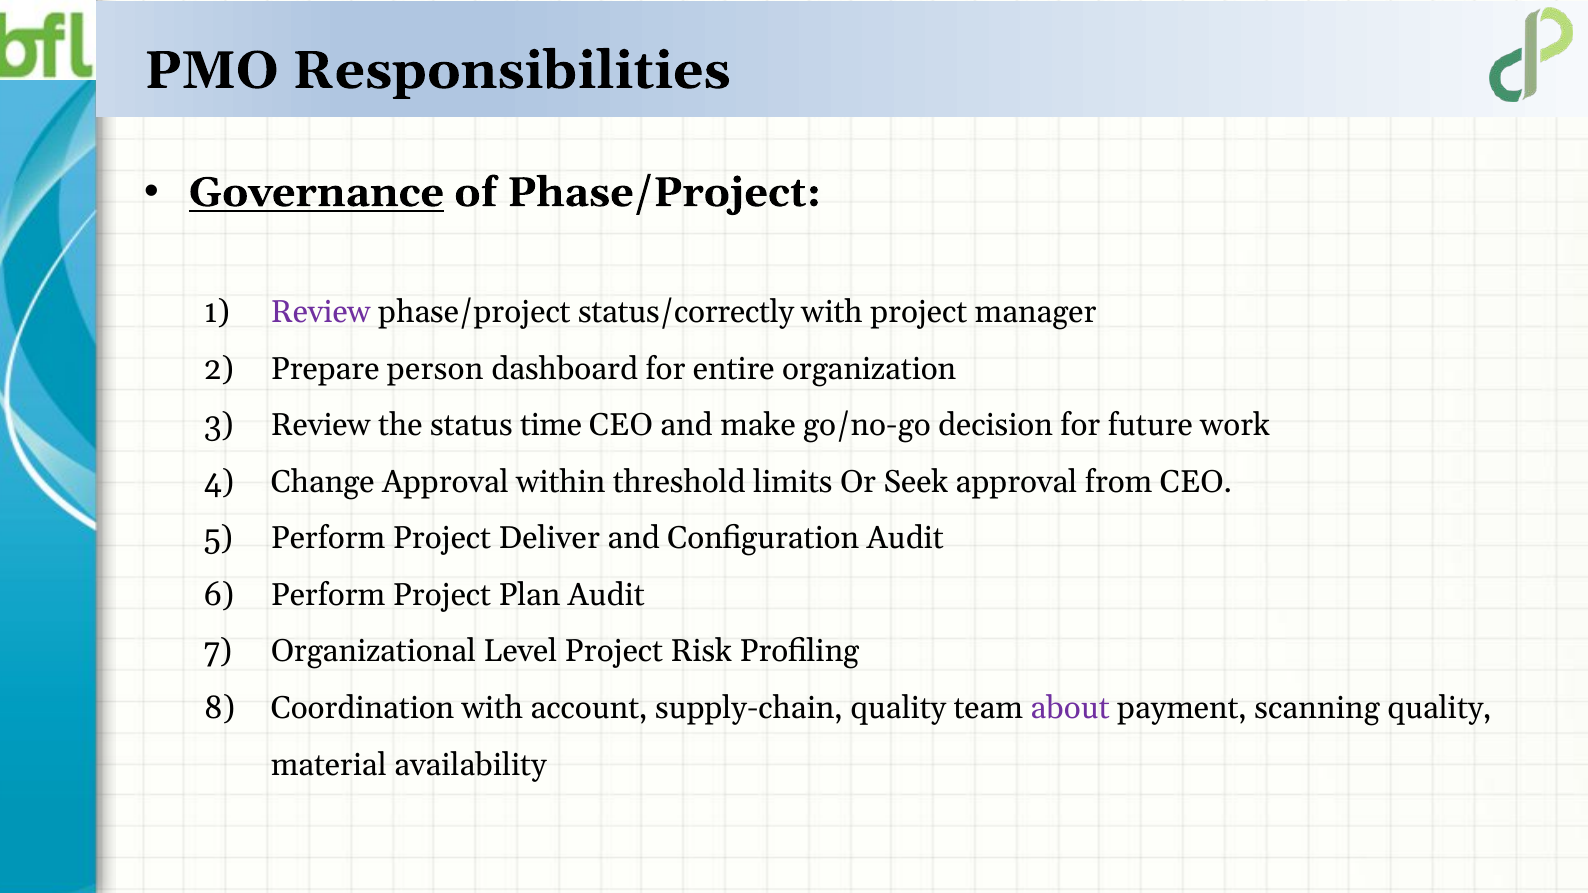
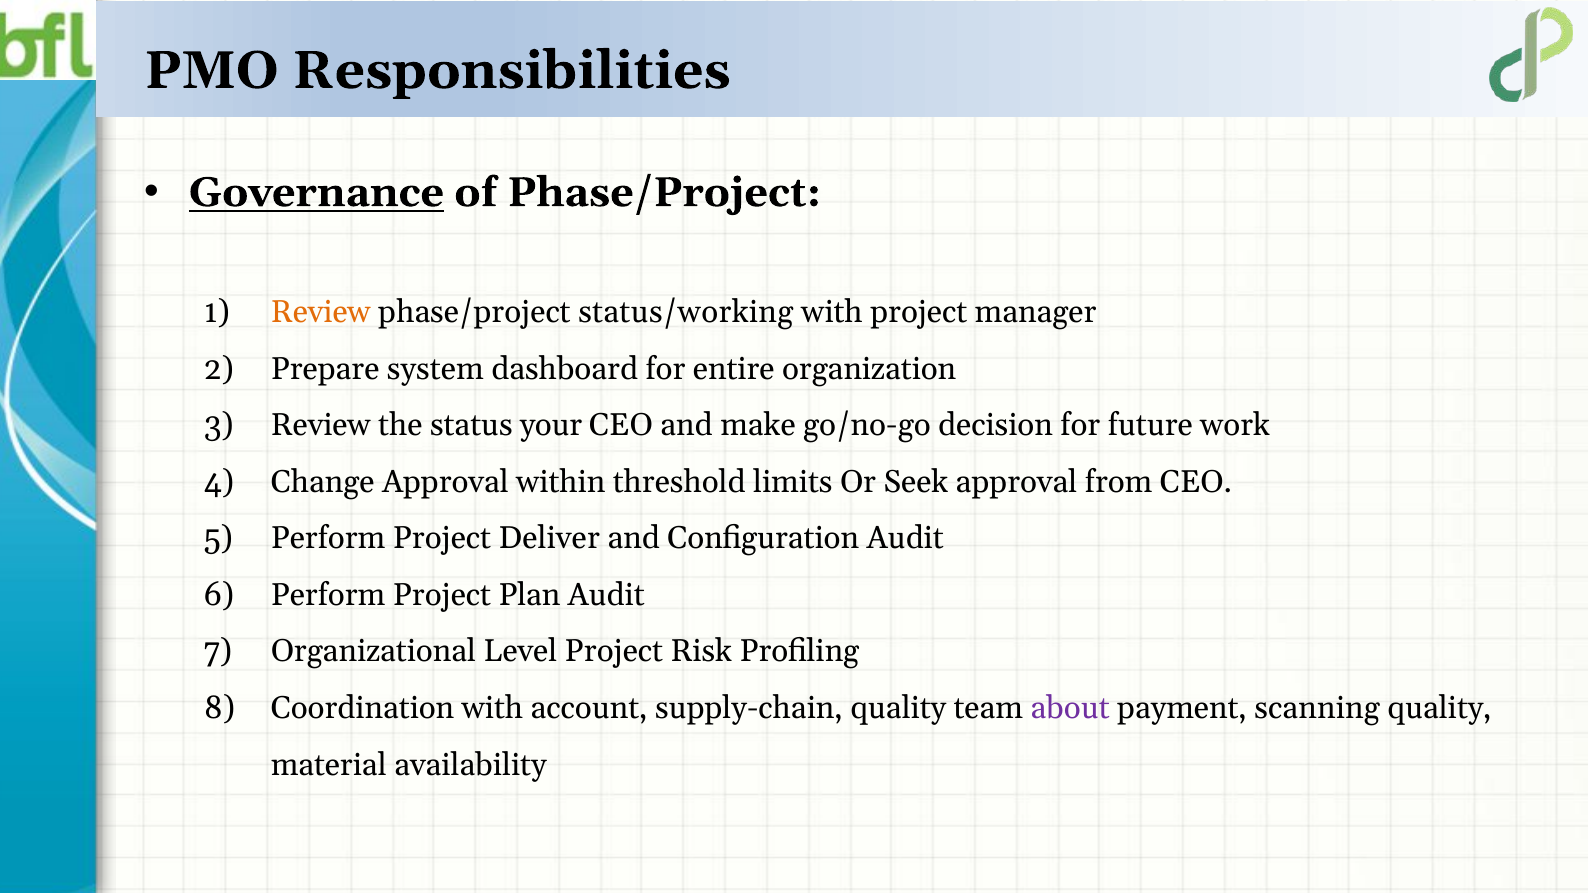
Review at (321, 312) colour: purple -> orange
status/correctly: status/correctly -> status/working
person: person -> system
time: time -> your
